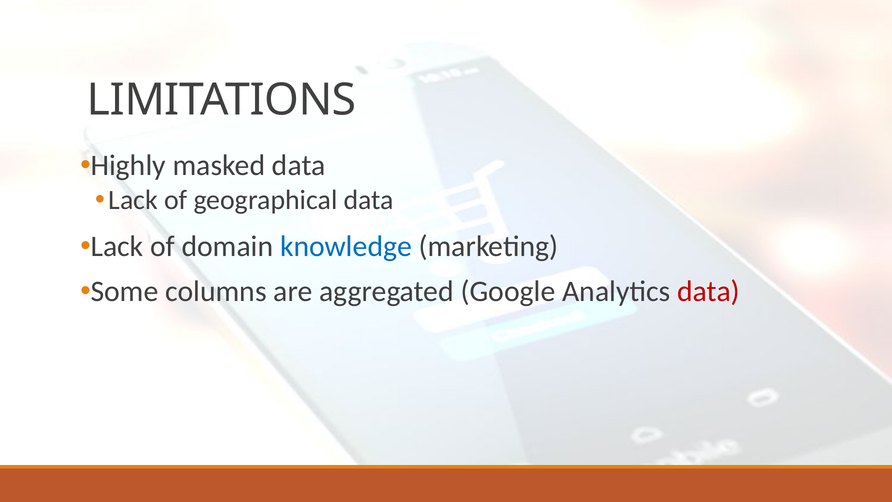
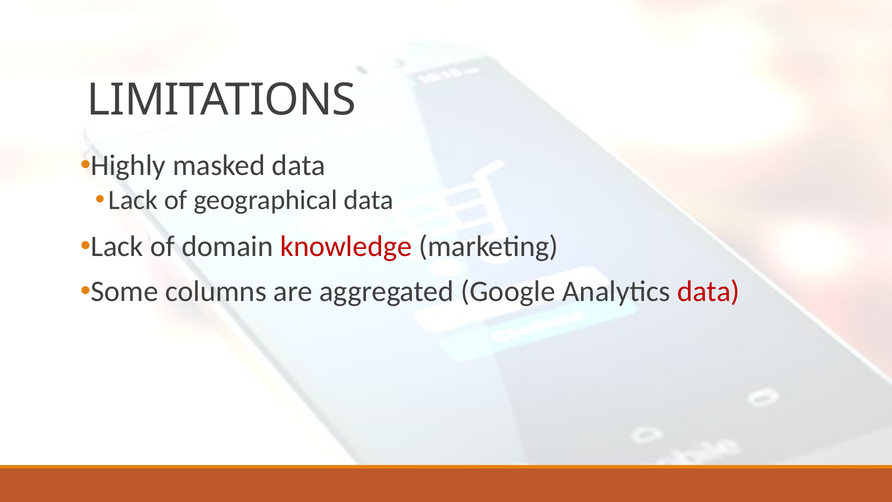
knowledge colour: blue -> red
